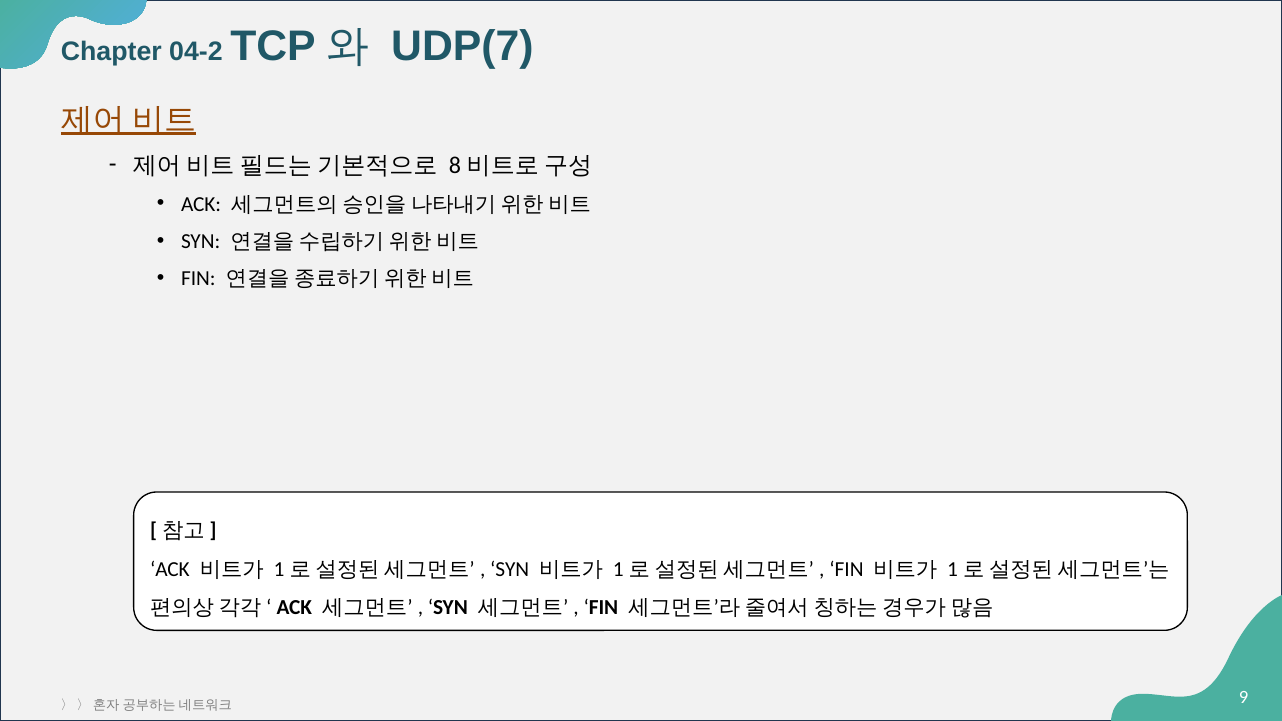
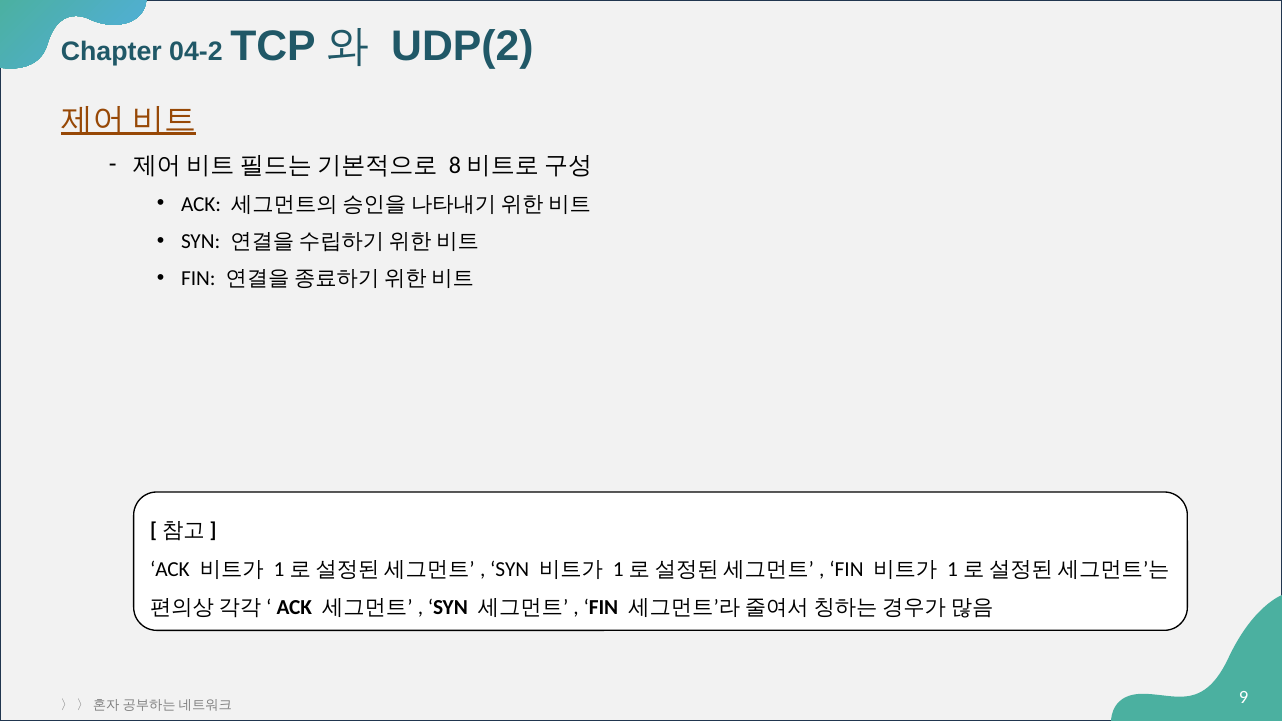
UDP(7: UDP(7 -> UDP(2
